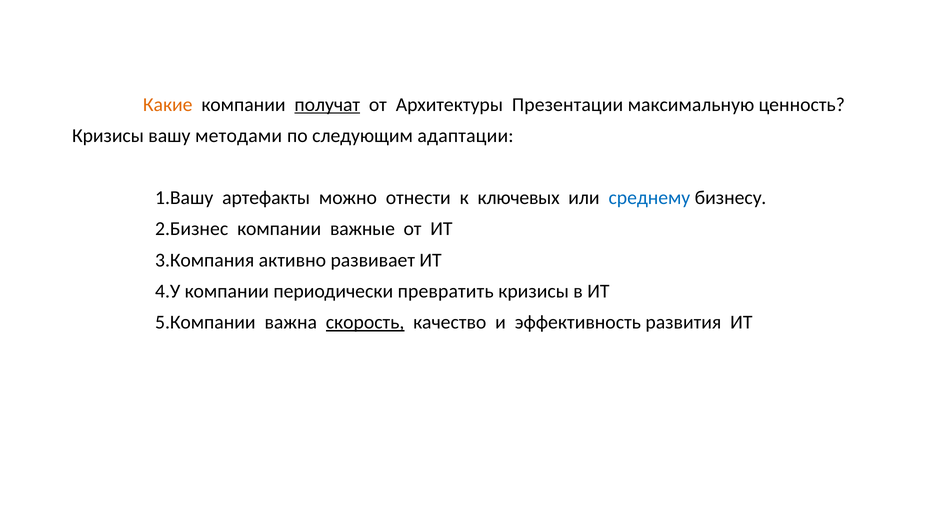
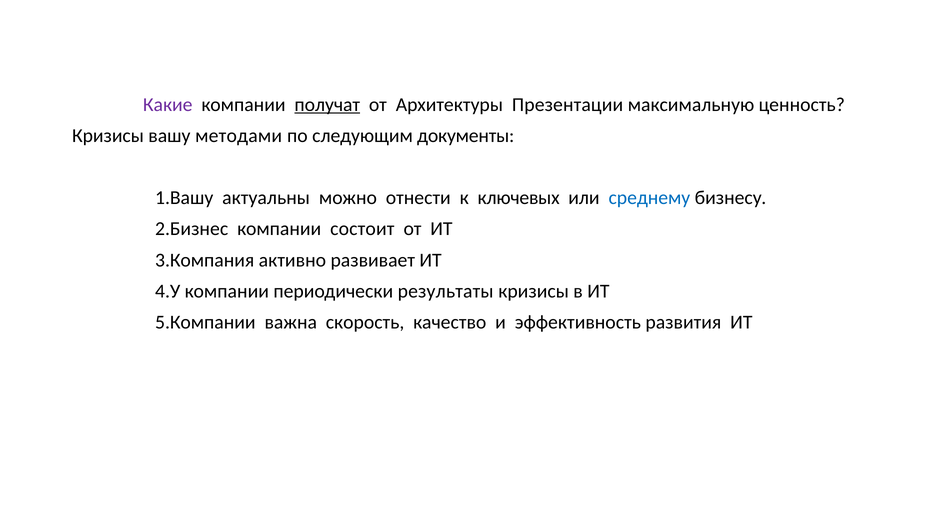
Какие colour: orange -> purple
адаптации: адаптации -> документы
артефакты: артефакты -> актуальны
важные: важные -> состоит
превратить: превратить -> результаты
скорость underline: present -> none
